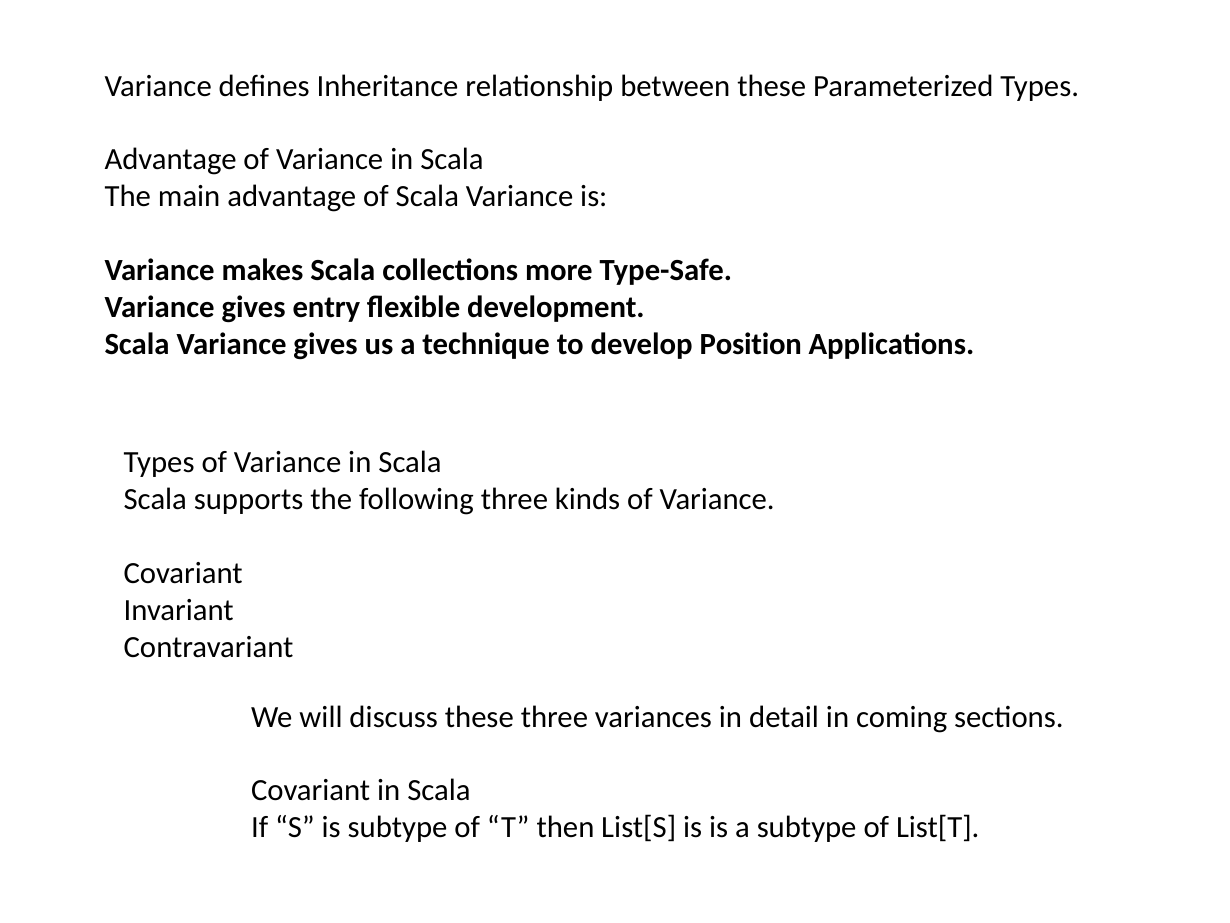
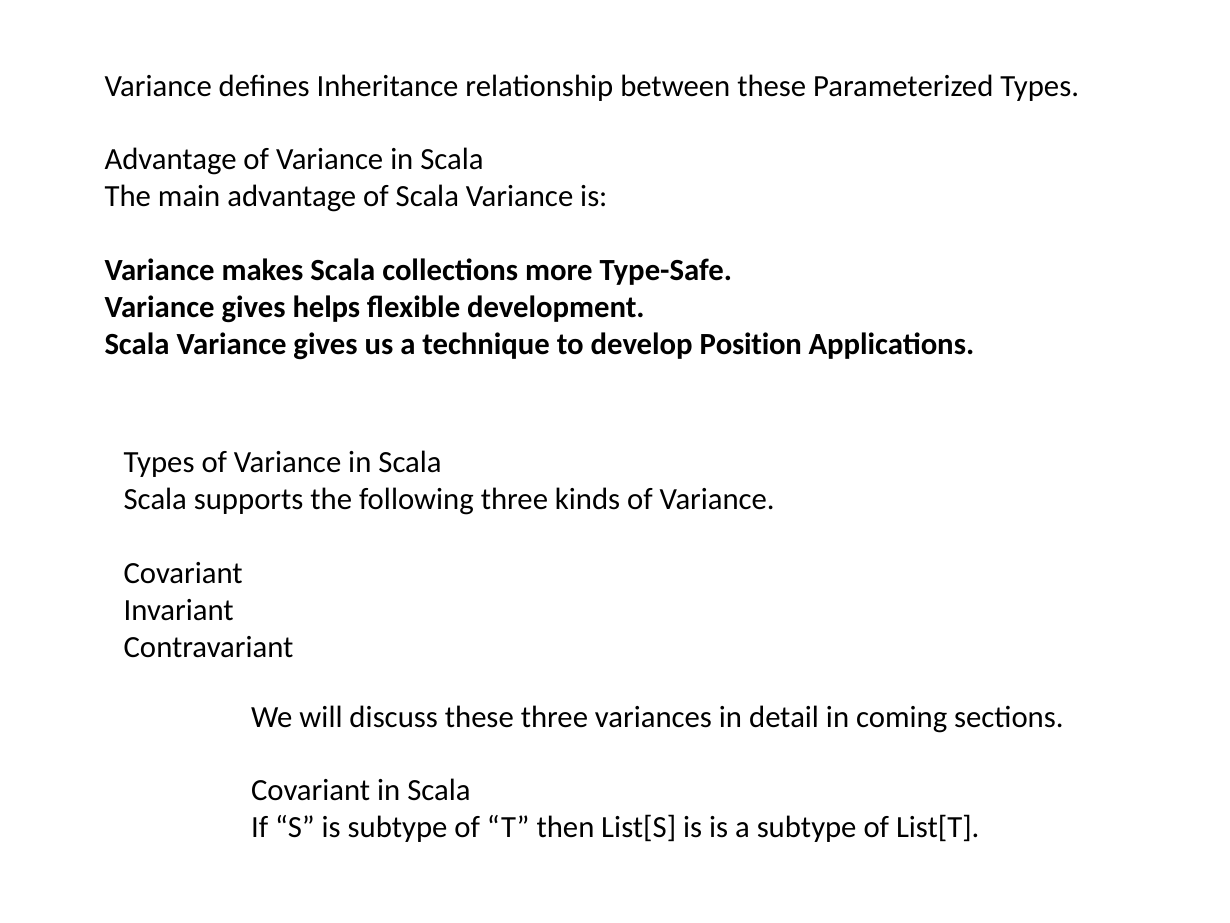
entry: entry -> helps
